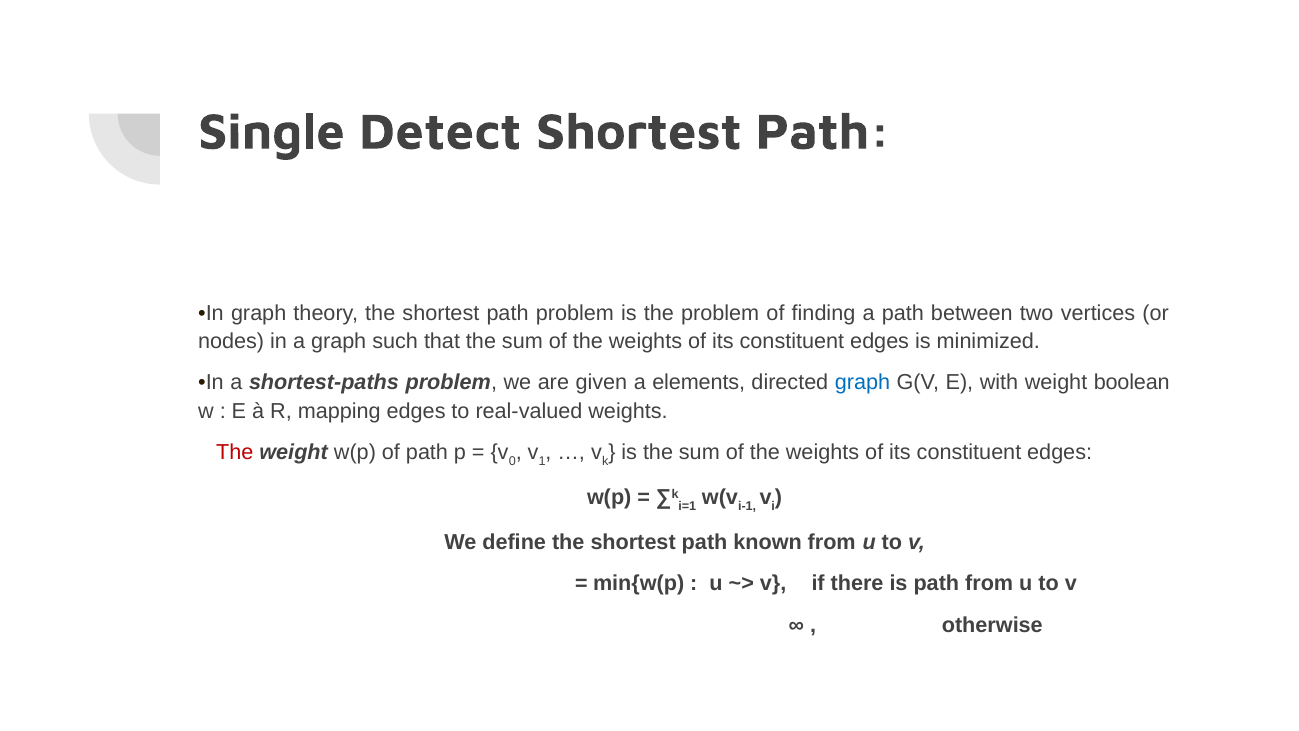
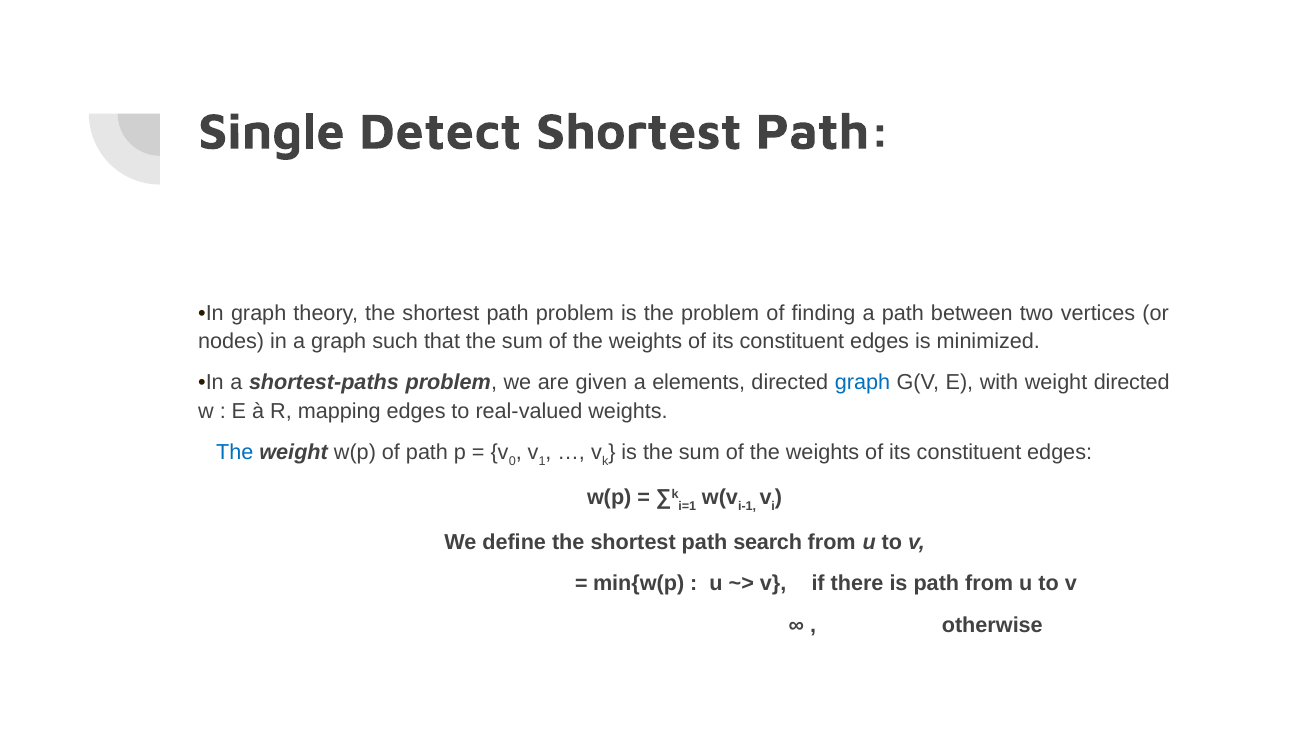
weight boolean: boolean -> directed
The at (235, 453) colour: red -> blue
known: known -> search
